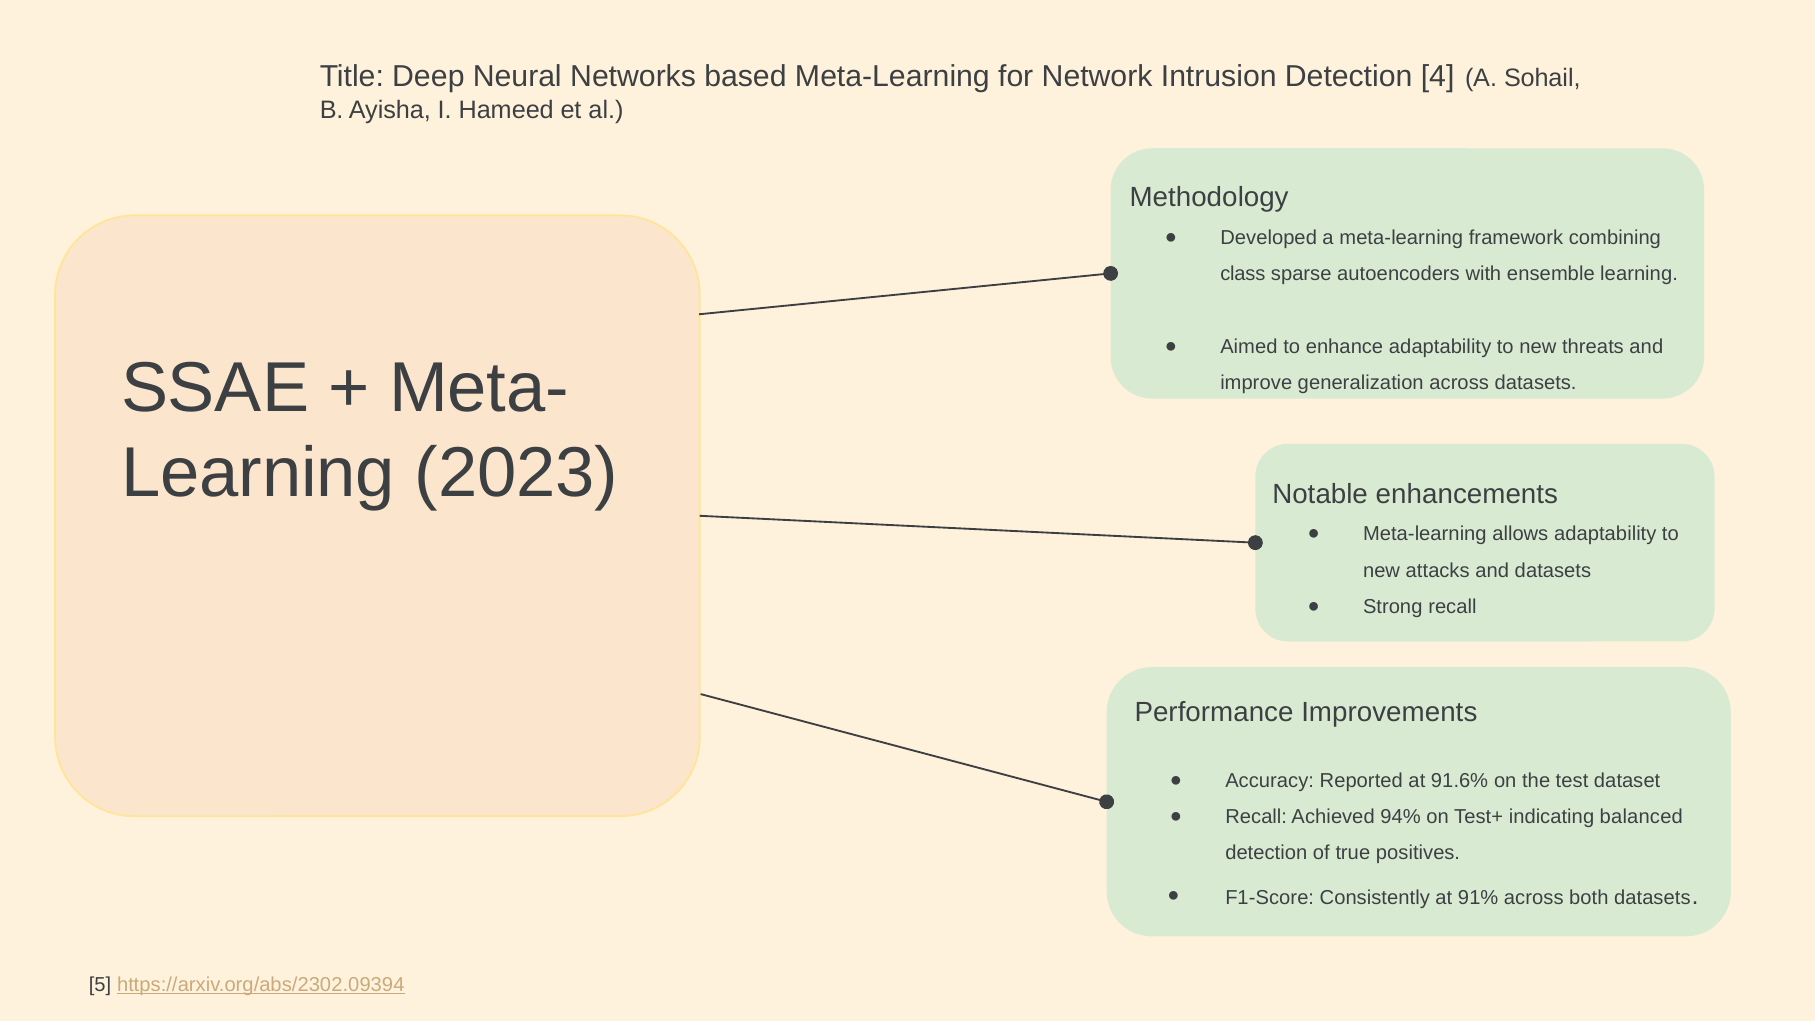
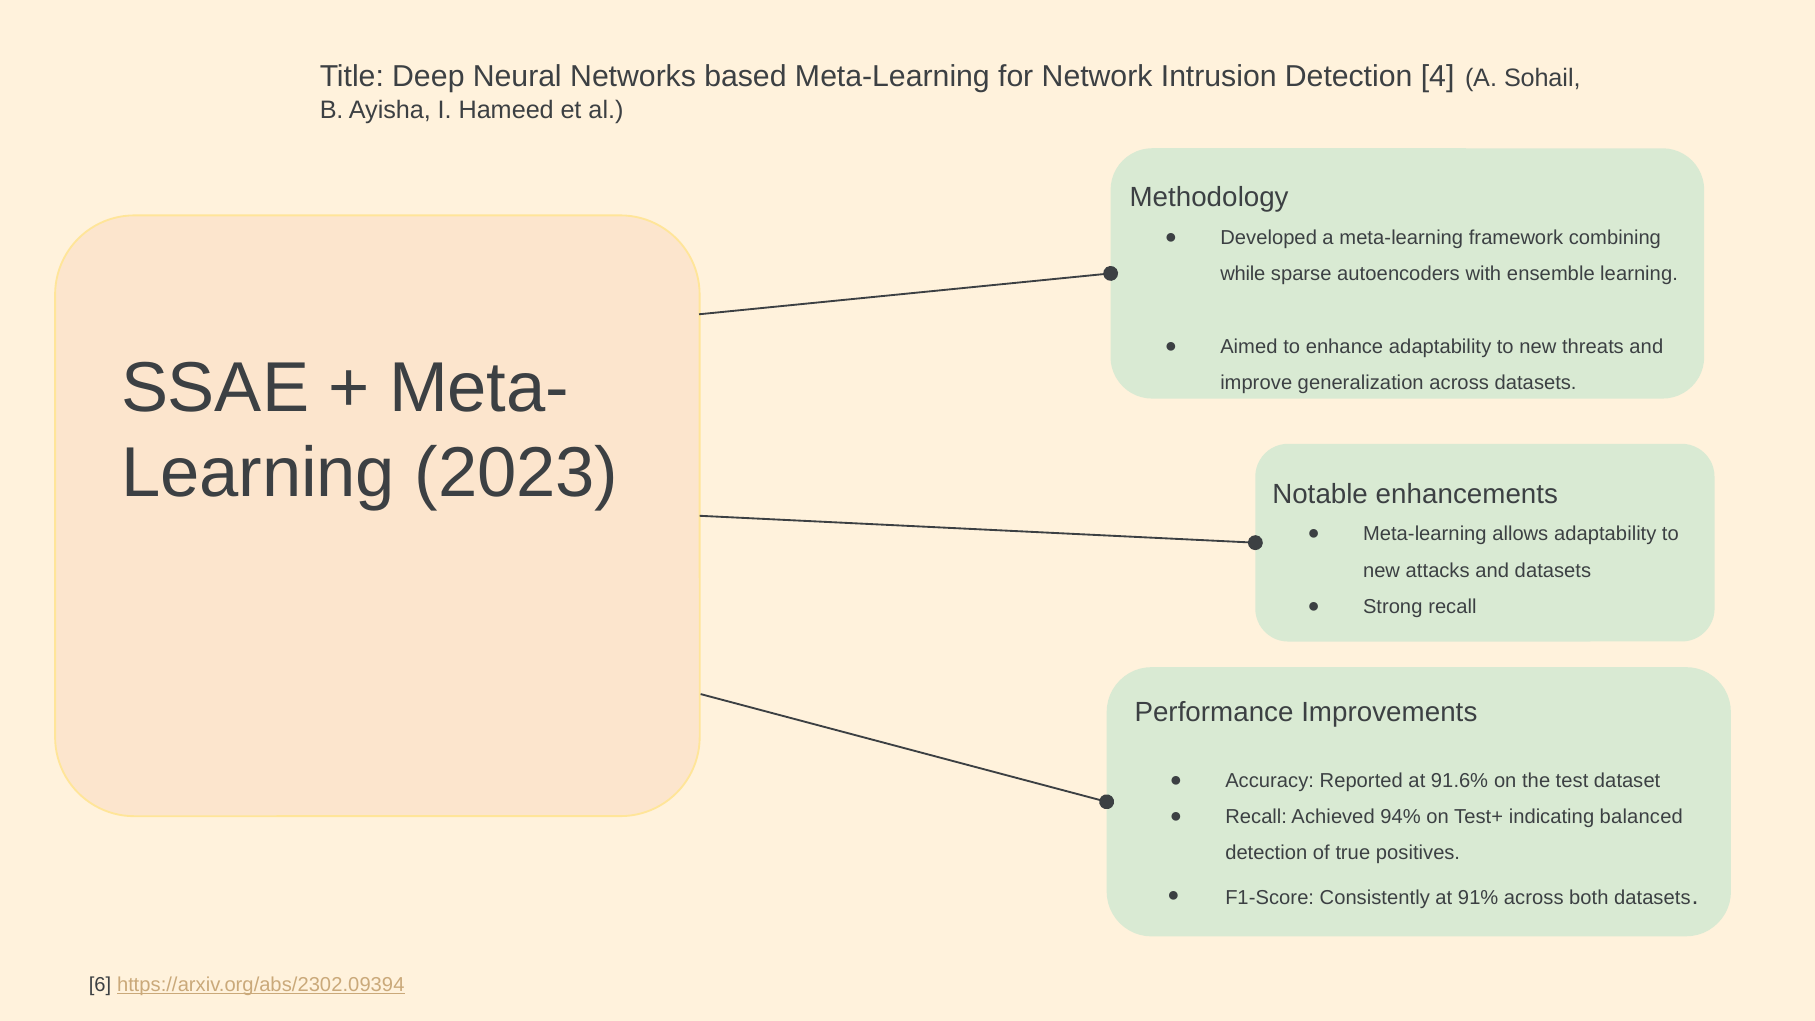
class: class -> while
5: 5 -> 6
